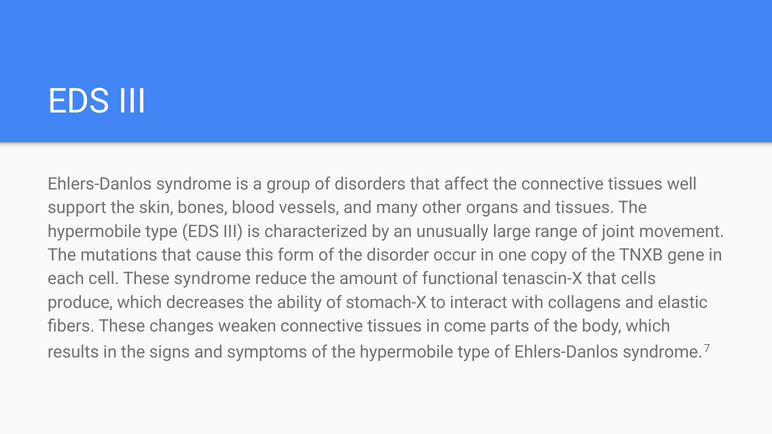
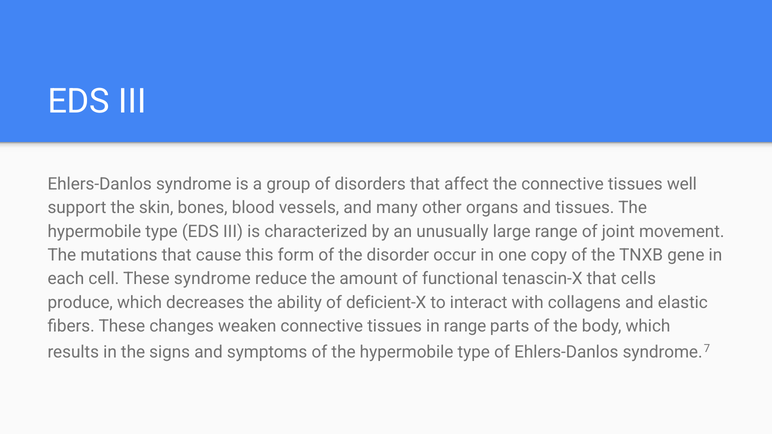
stomach-X: stomach-X -> deficient-X
in come: come -> range
